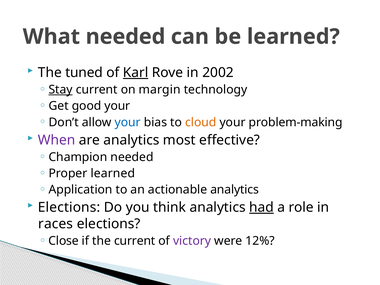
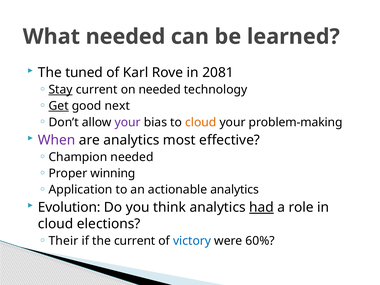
Karl underline: present -> none
2002: 2002 -> 2081
on margin: margin -> needed
Get underline: none -> present
good your: your -> next
your at (128, 122) colour: blue -> purple
Proper learned: learned -> winning
Elections at (69, 207): Elections -> Evolution
races at (56, 224): races -> cloud
Close: Close -> Their
victory colour: purple -> blue
12%: 12% -> 60%
